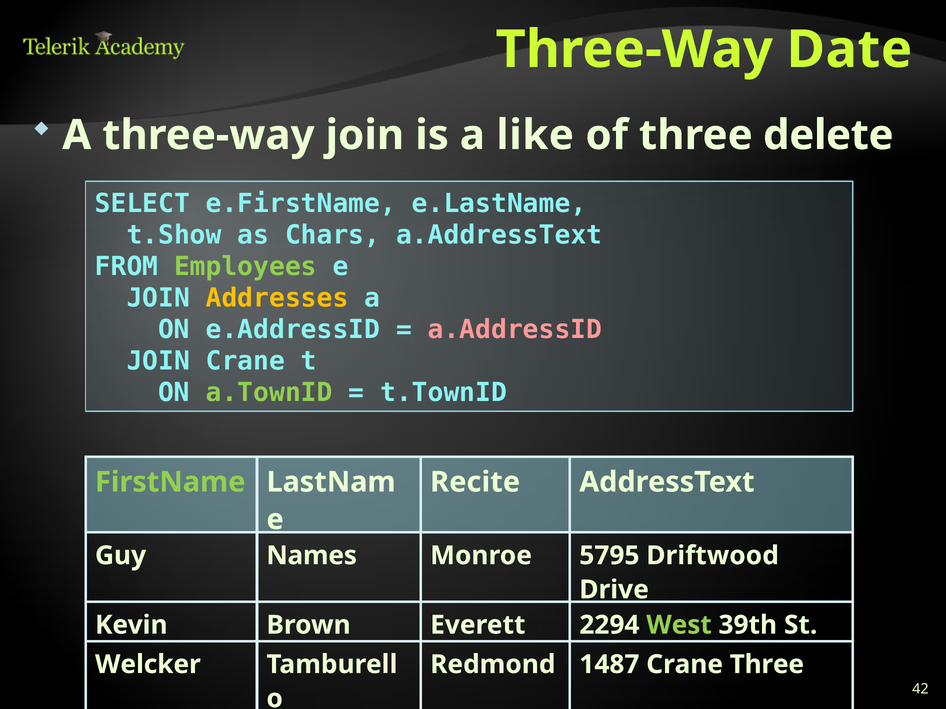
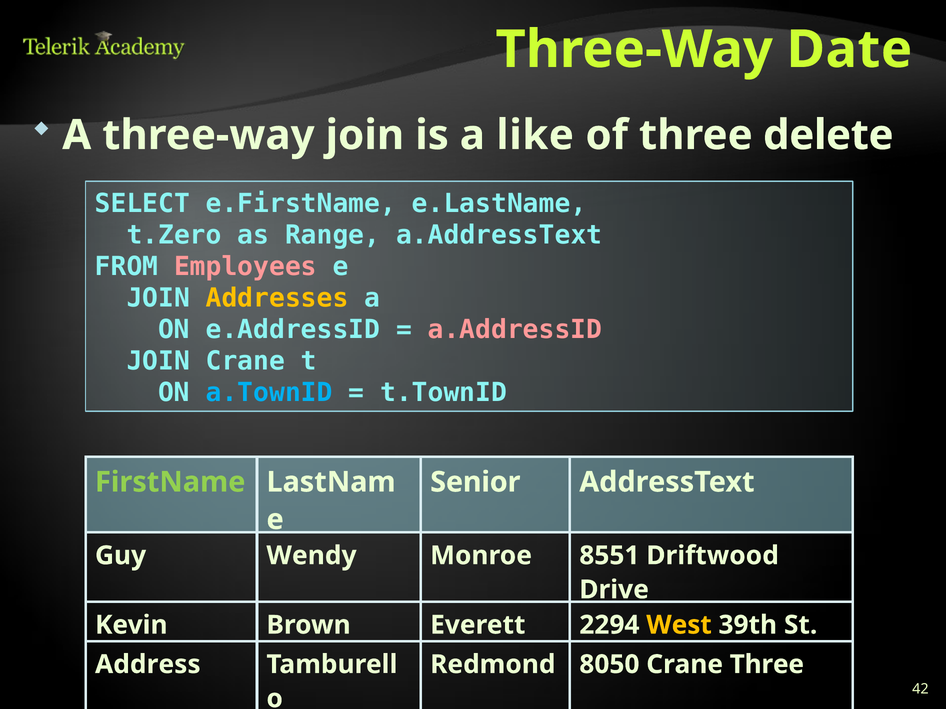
t.Show: t.Show -> t.Zero
Chars: Chars -> Range
Employees colour: light green -> pink
a.TownID colour: light green -> light blue
Recite: Recite -> Senior
Names: Names -> Wendy
5795: 5795 -> 8551
West colour: light green -> yellow
Welcker: Welcker -> Address
1487: 1487 -> 8050
